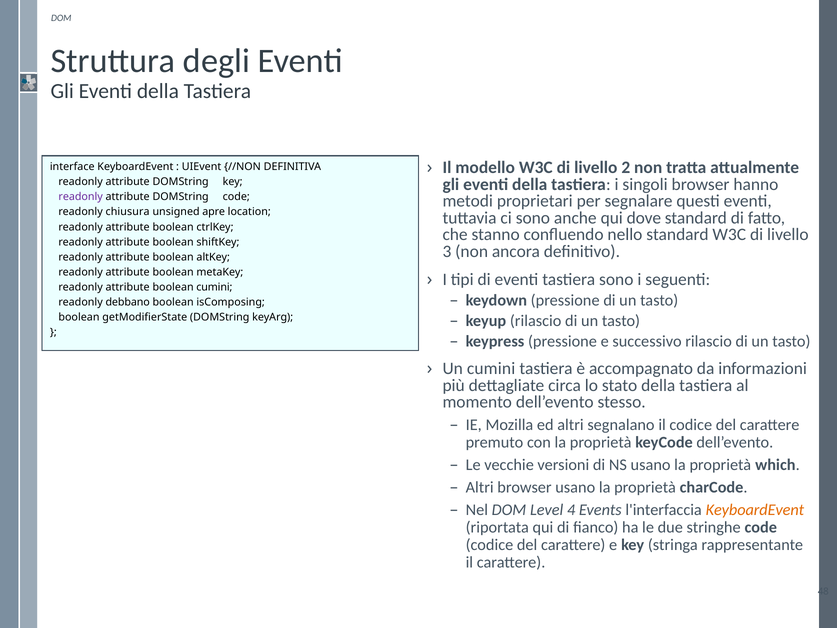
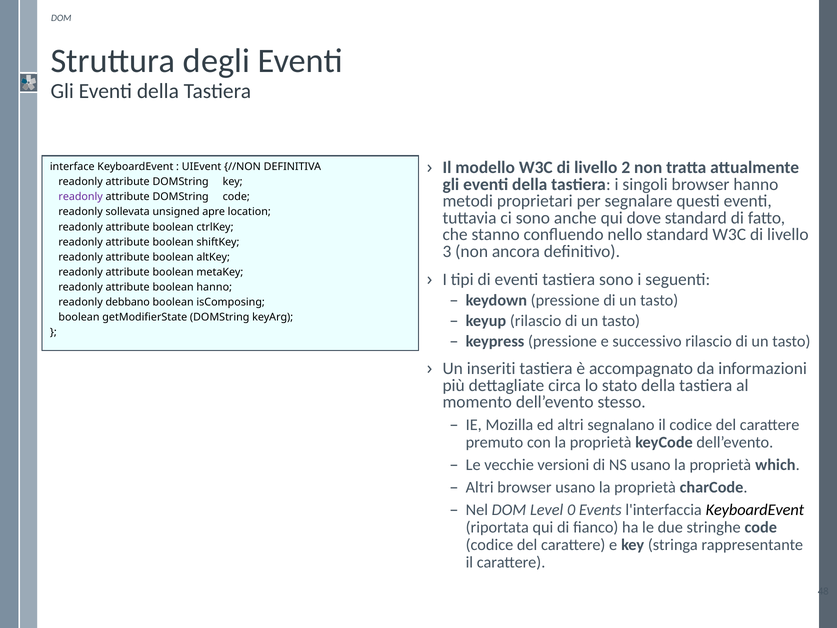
chiusura: chiusura -> sollevata
boolean cumini: cumini -> hanno
Un cumini: cumini -> inseriti
4: 4 -> 0
KeyboardEvent at (755, 509) colour: orange -> black
